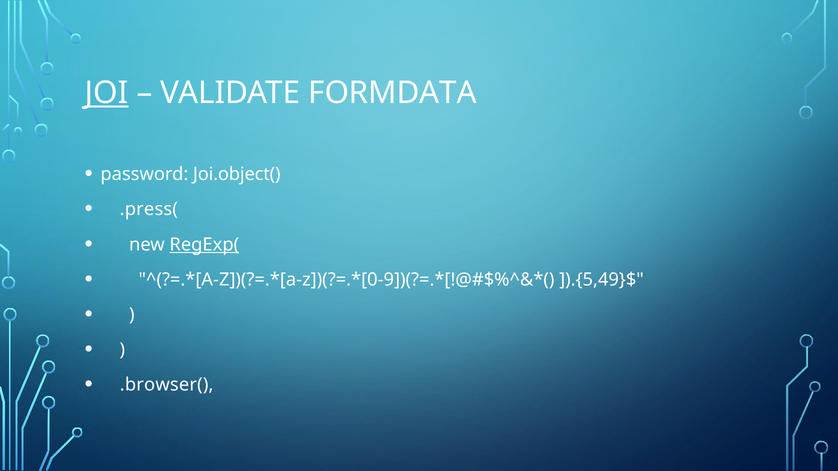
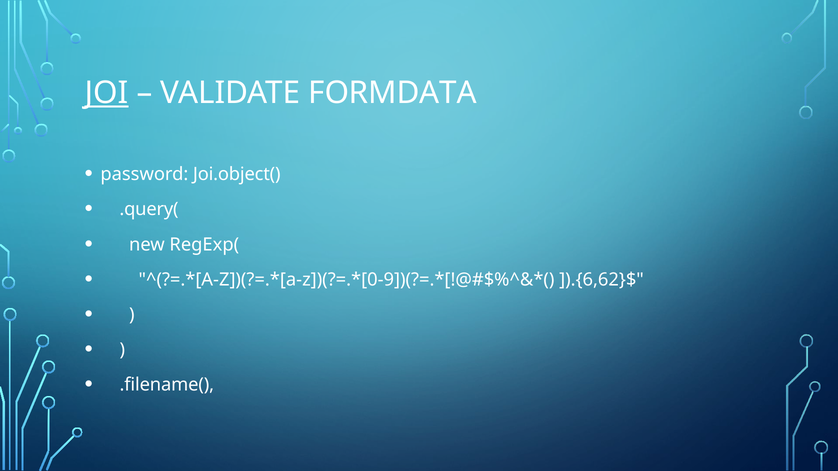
.press(: .press( -> .query(
RegExp( underline: present -> none
]).{5,49}$: ]).{5,49}$ -> ]).{6,62}$
.browser(: .browser( -> .filename(
